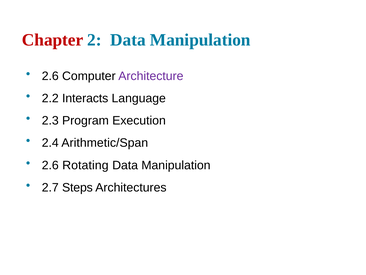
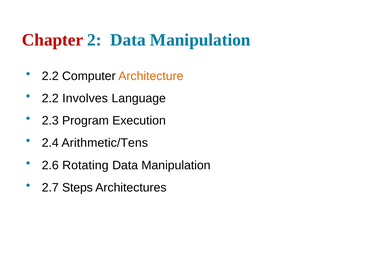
2.6 at (50, 76): 2.6 -> 2.2
Architecture colour: purple -> orange
Interacts: Interacts -> Involves
Arithmetic/Span: Arithmetic/Span -> Arithmetic/Tens
